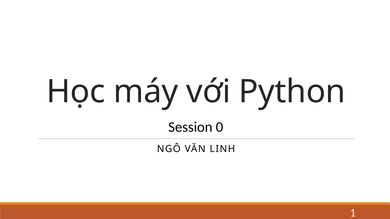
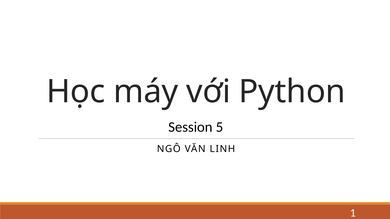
0: 0 -> 5
